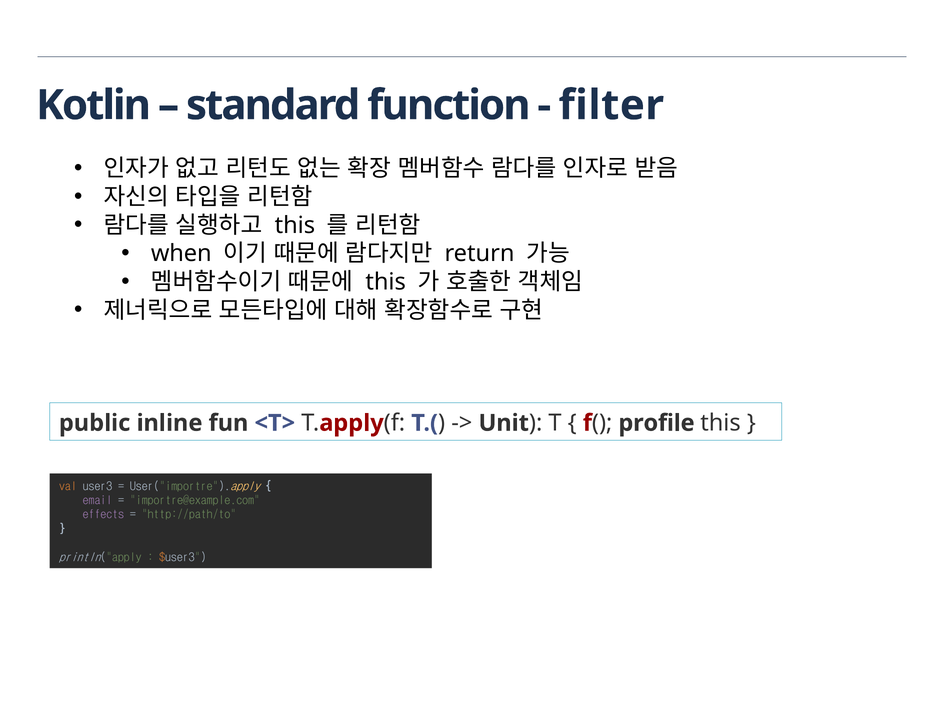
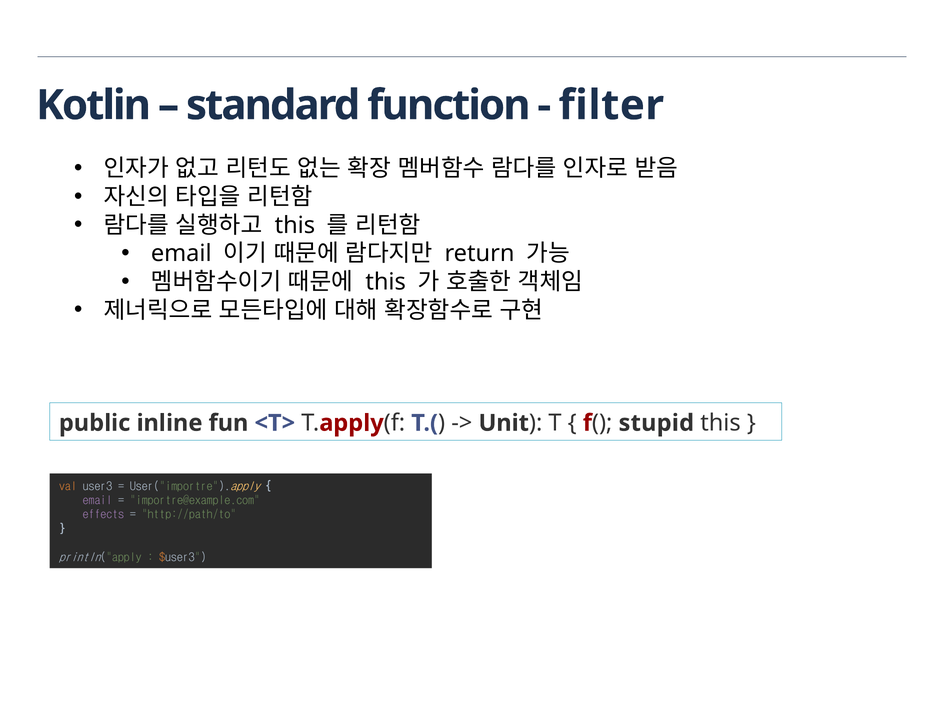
when at (181, 254): when -> email
profile: profile -> stupid
